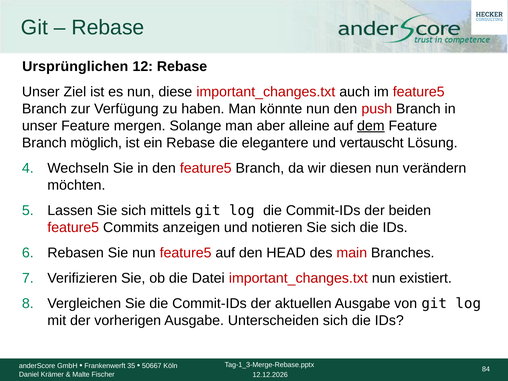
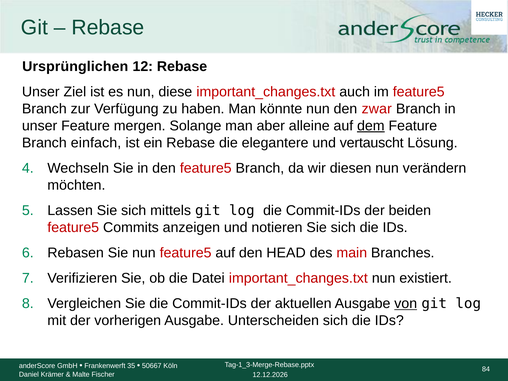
push: push -> zwar
möglich: möglich -> einfach
von underline: none -> present
